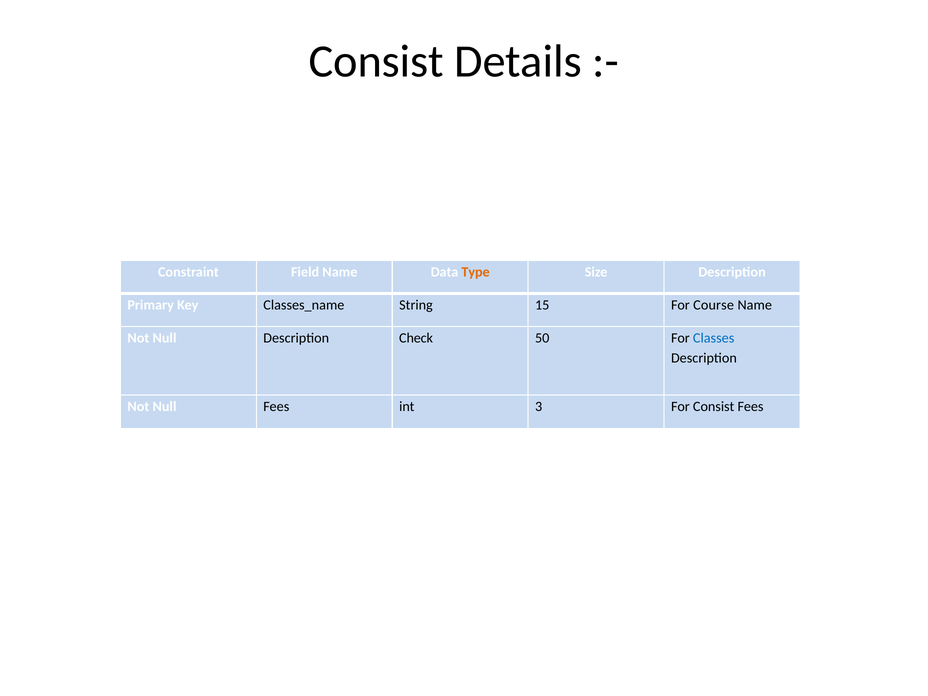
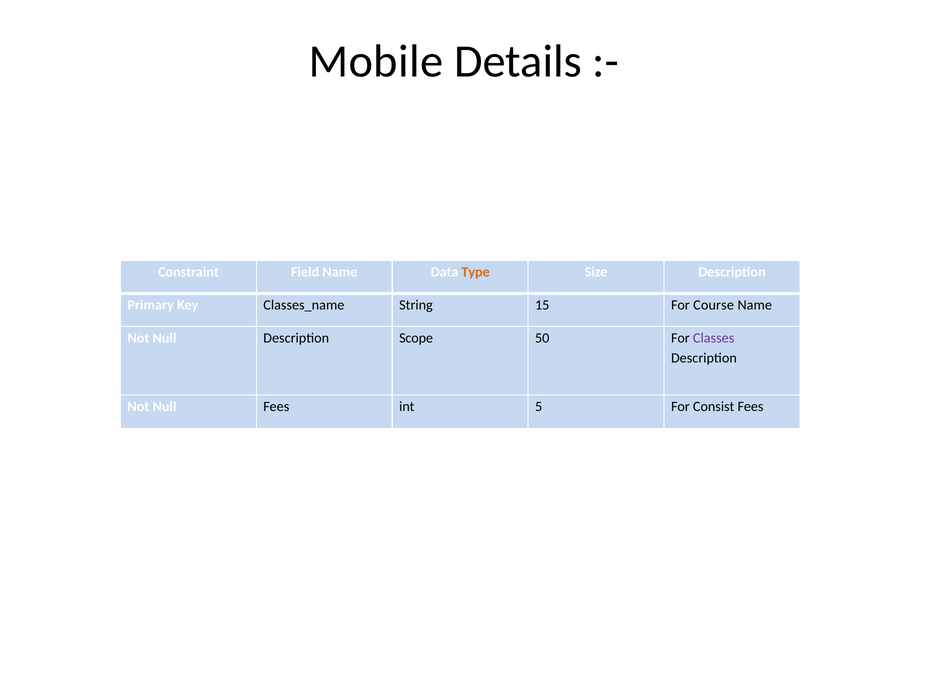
Consist at (376, 61): Consist -> Mobile
Check: Check -> Scope
Classes colour: blue -> purple
3: 3 -> 5
